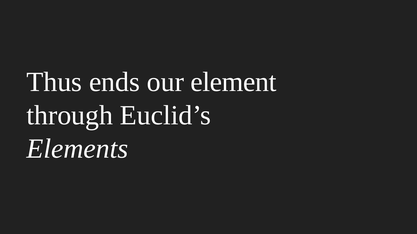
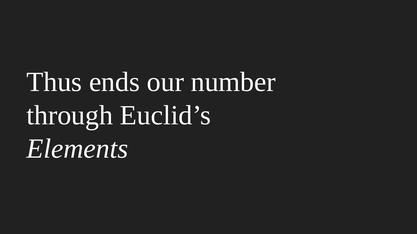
element: element -> number
